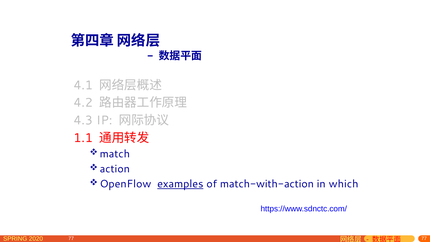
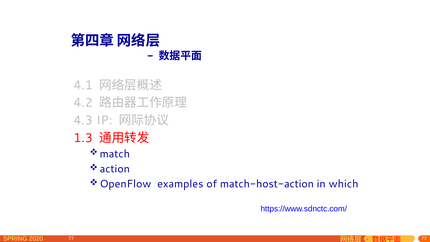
1.1: 1.1 -> 1.3
examples underline: present -> none
match-with-action: match-with-action -> match-host-action
